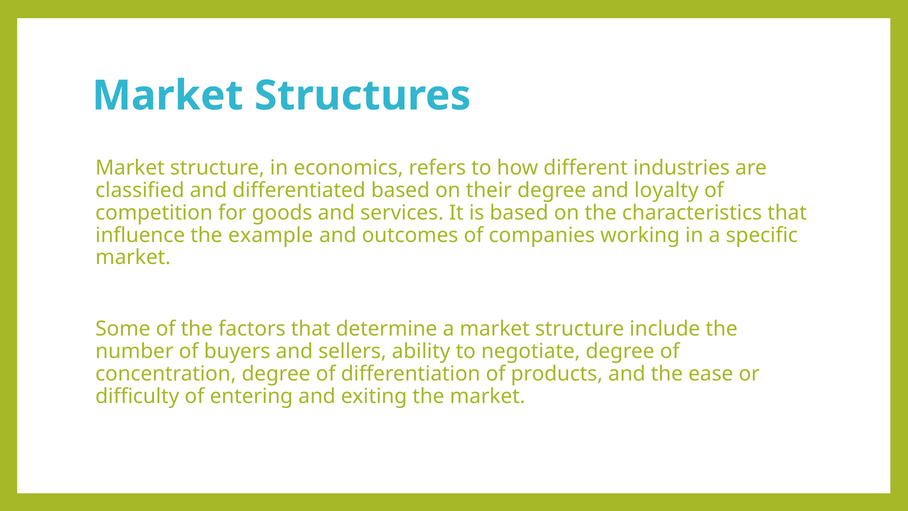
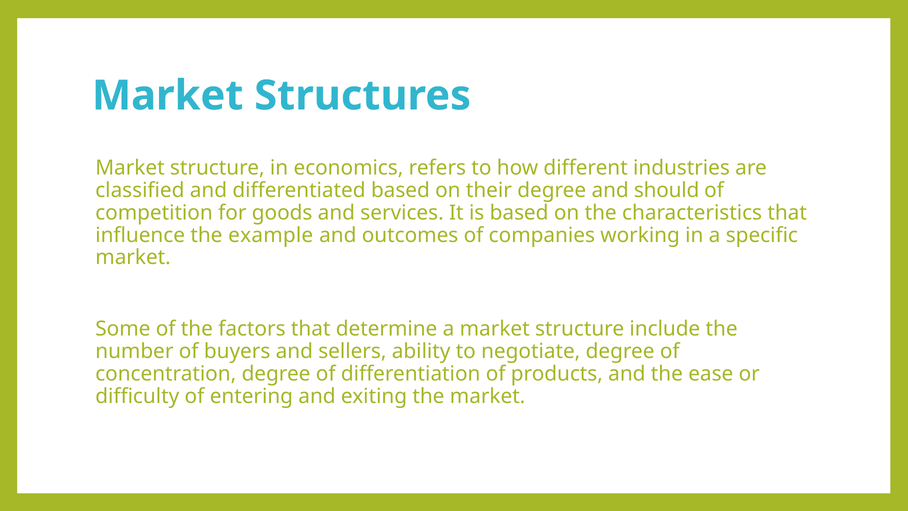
loyalty: loyalty -> should
